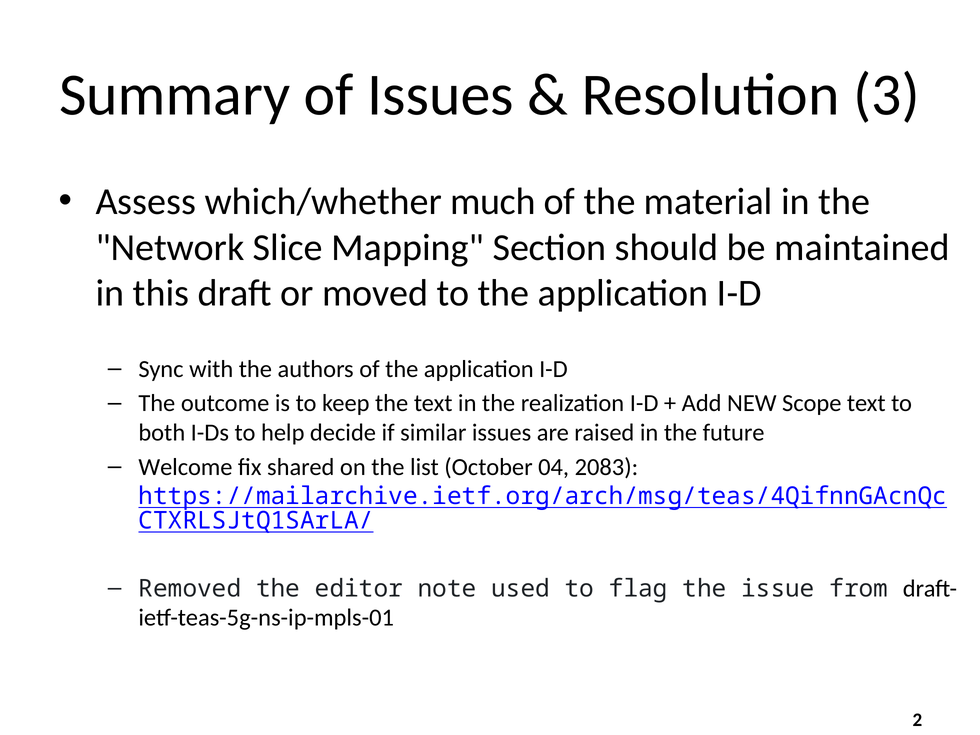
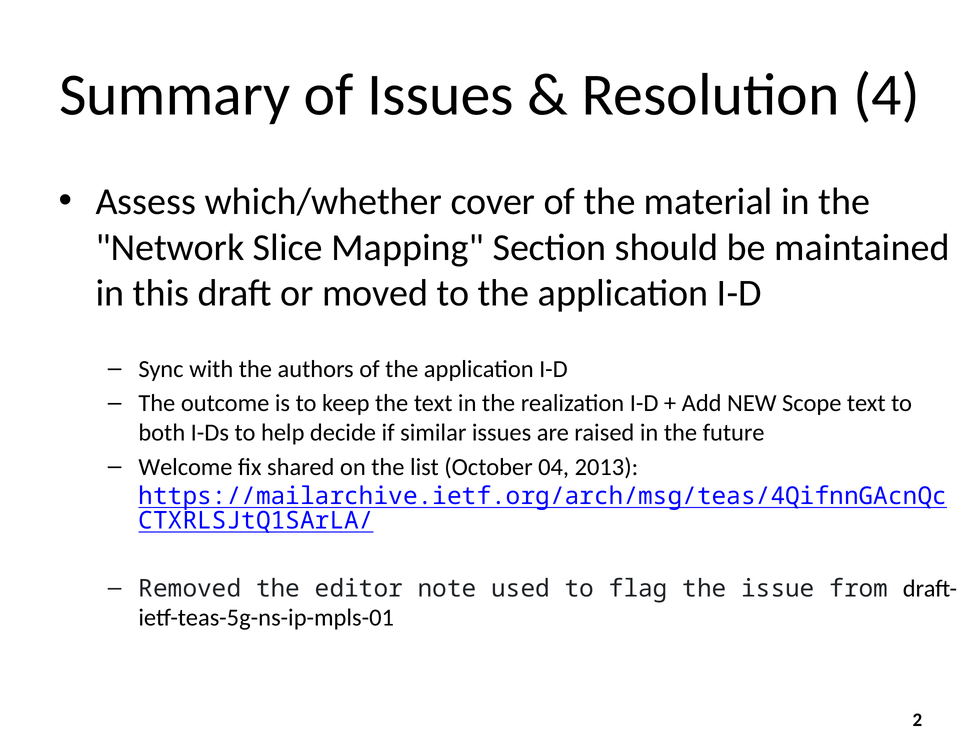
3: 3 -> 4
much: much -> cover
2083: 2083 -> 2013
